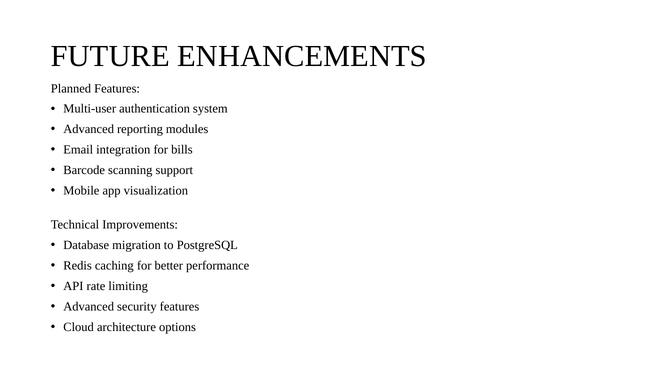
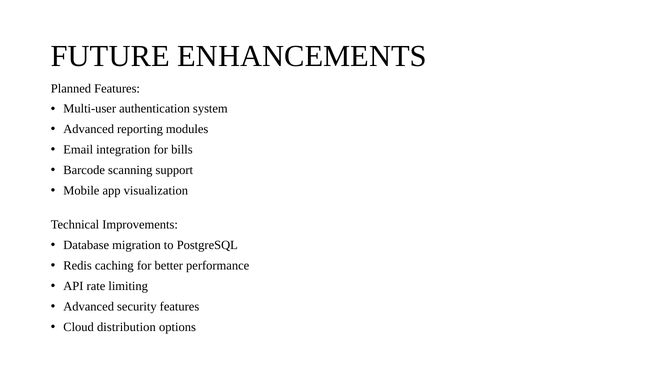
architecture: architecture -> distribution
